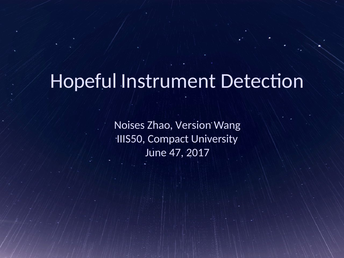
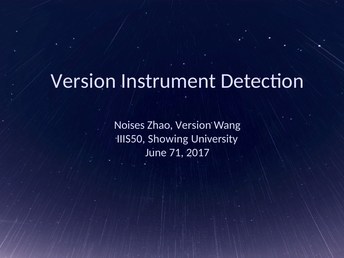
Hopeful at (83, 81): Hopeful -> Version
Compact: Compact -> Showing
47: 47 -> 71
